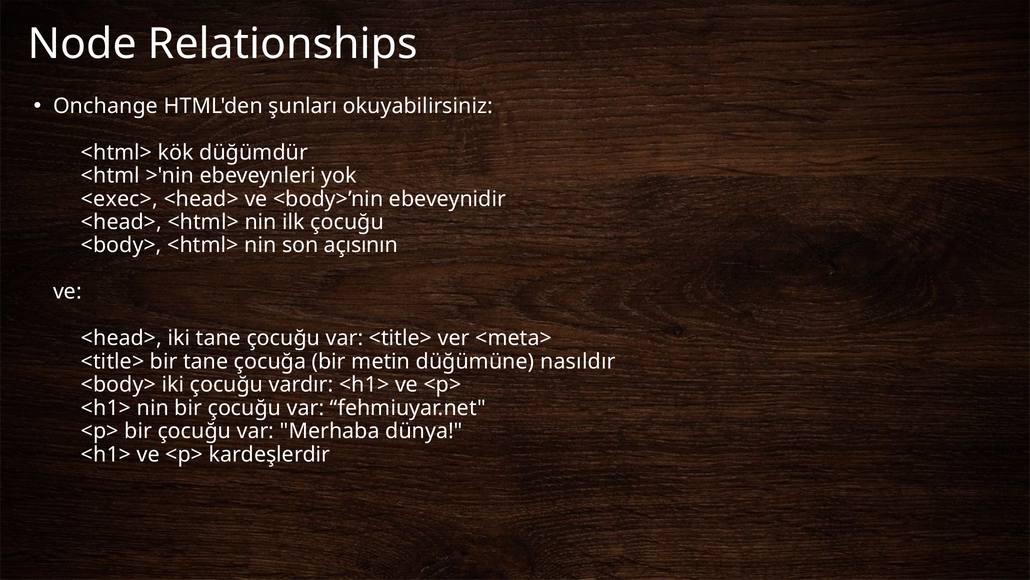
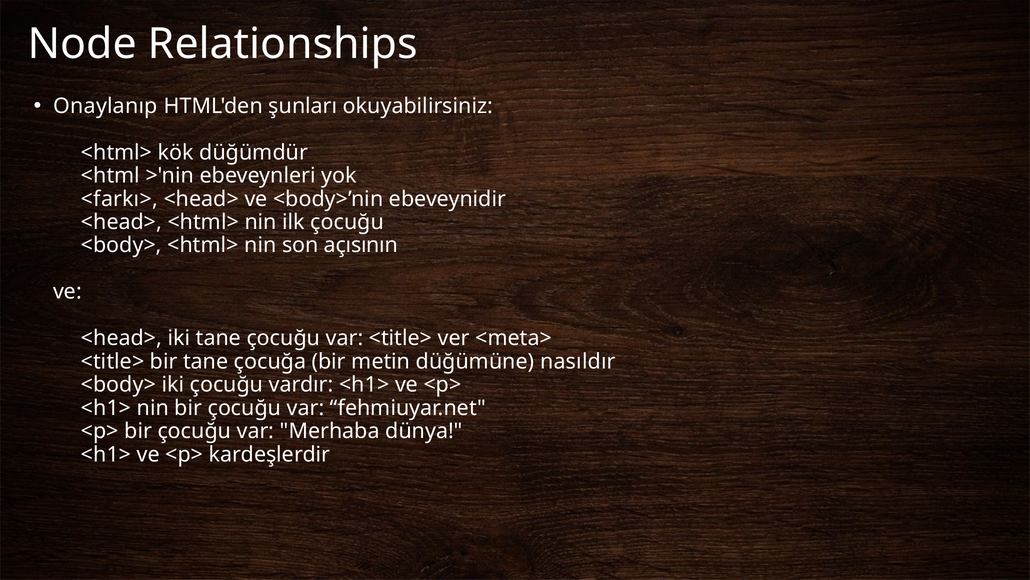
Onchange: Onchange -> Onaylanıp
<exec>: <exec> -> <farkı>
